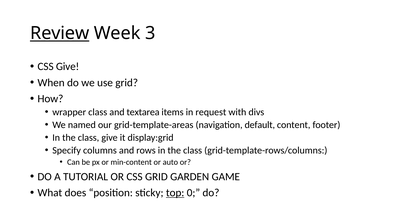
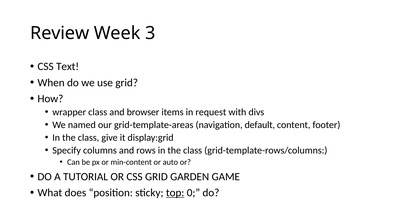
Review underline: present -> none
CSS Give: Give -> Text
textarea: textarea -> browser
